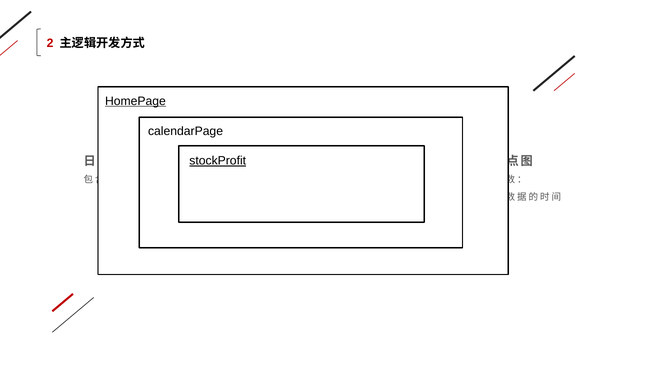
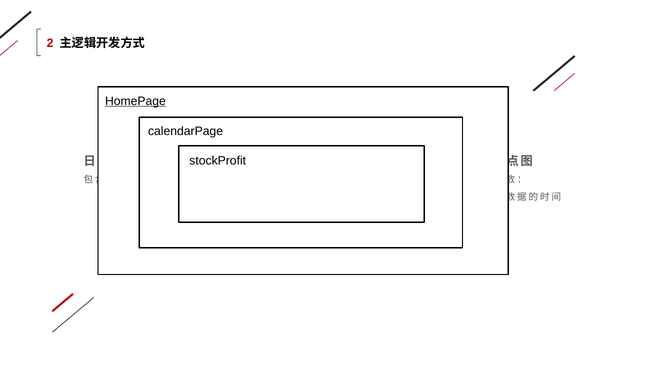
stockProfit underline: present -> none
